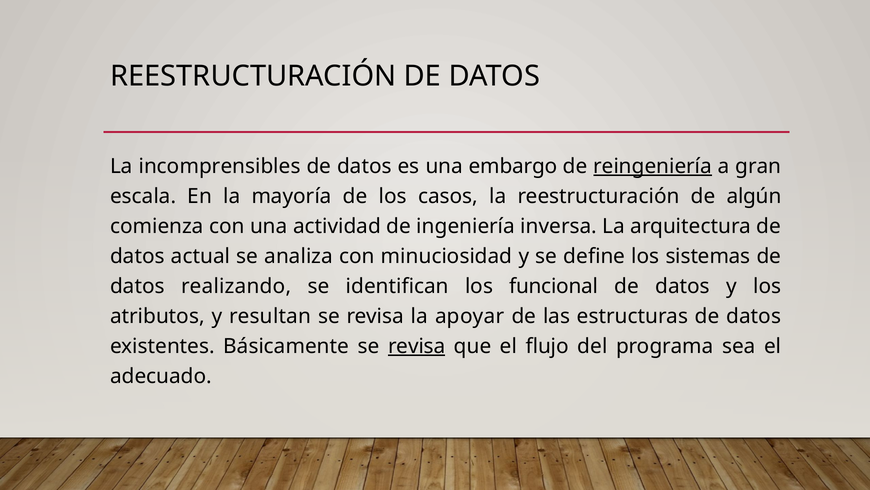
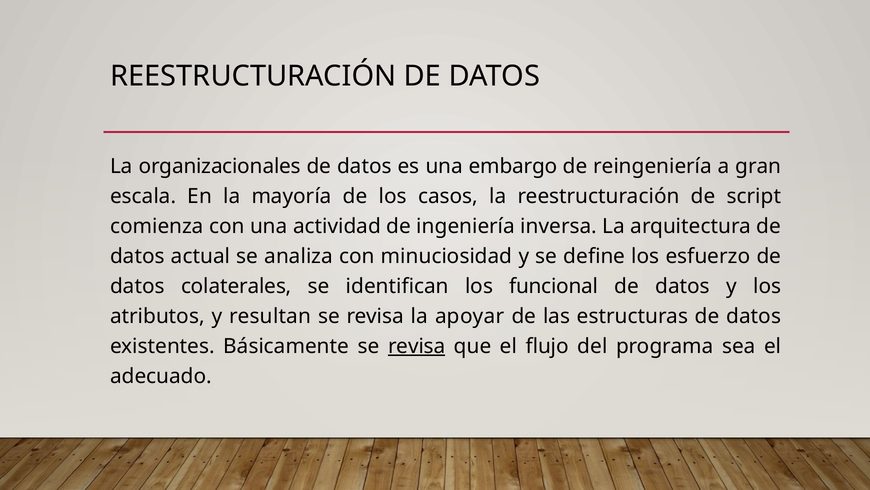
incomprensibles: incomprensibles -> organizacionales
reingeniería underline: present -> none
algún: algún -> script
sistemas: sistemas -> esfuerzo
realizando: realizando -> colaterales
